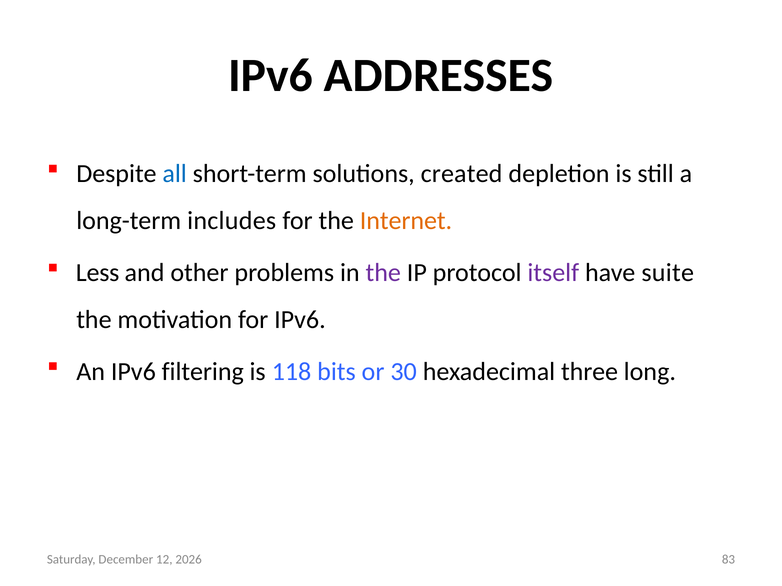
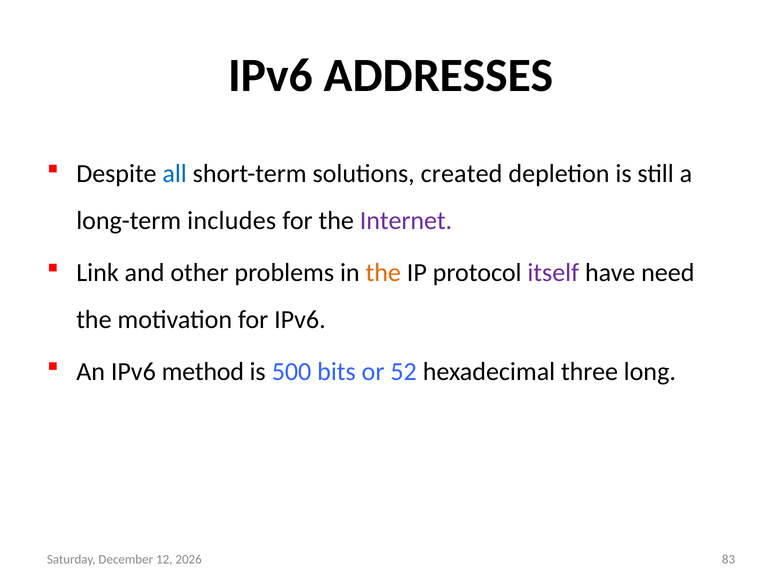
Internet colour: orange -> purple
Less: Less -> Link
the at (383, 273) colour: purple -> orange
suite: suite -> need
filtering: filtering -> method
118: 118 -> 500
30: 30 -> 52
